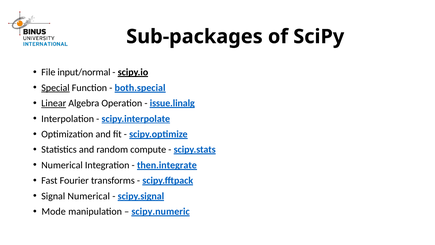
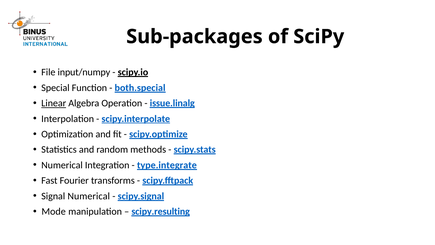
input/normal: input/normal -> input/numpy
Special underline: present -> none
compute: compute -> methods
then.integrate: then.integrate -> type.integrate
scipy.numeric: scipy.numeric -> scipy.resulting
